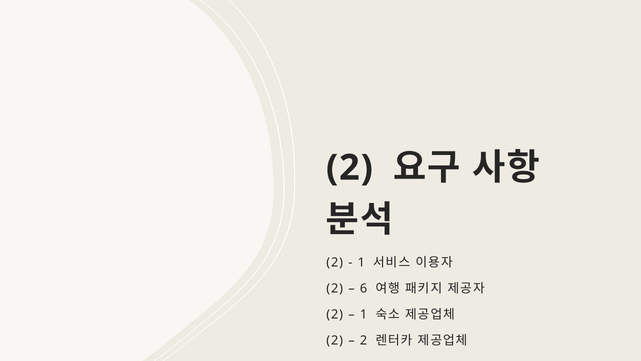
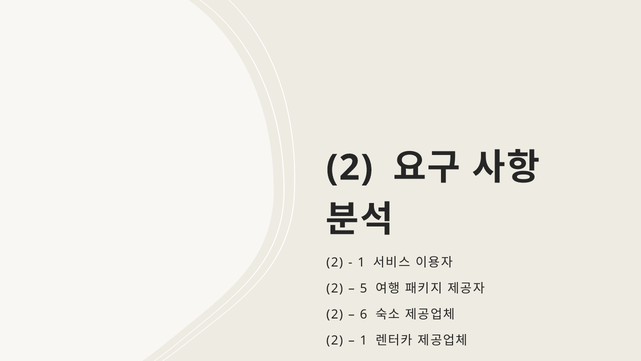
6: 6 -> 5
1 at (364, 314): 1 -> 6
2 at (364, 340): 2 -> 1
